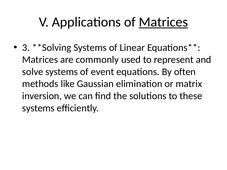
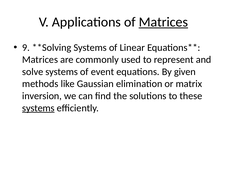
3: 3 -> 9
often: often -> given
systems at (38, 108) underline: none -> present
